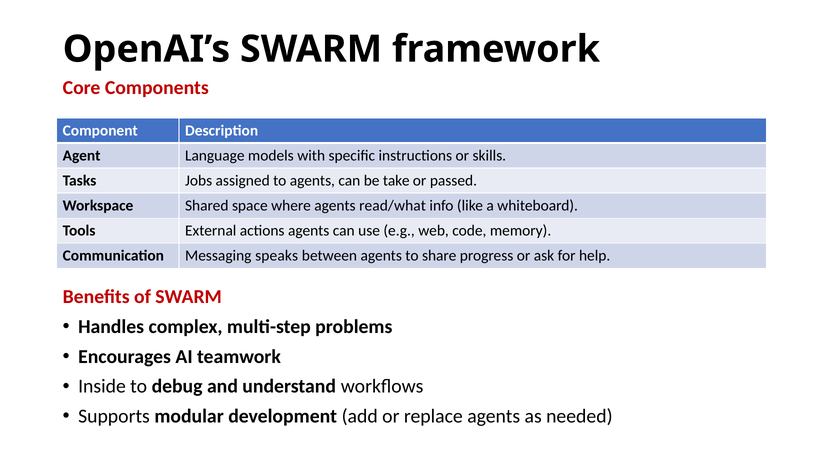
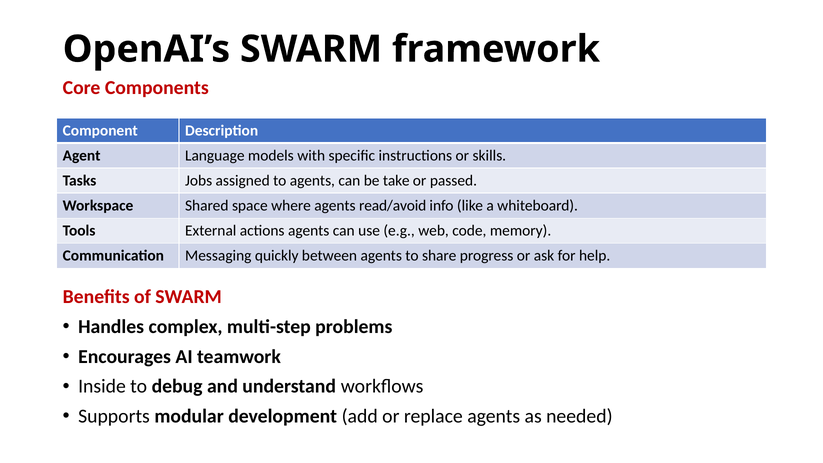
read/what: read/what -> read/avoid
speaks: speaks -> quickly
